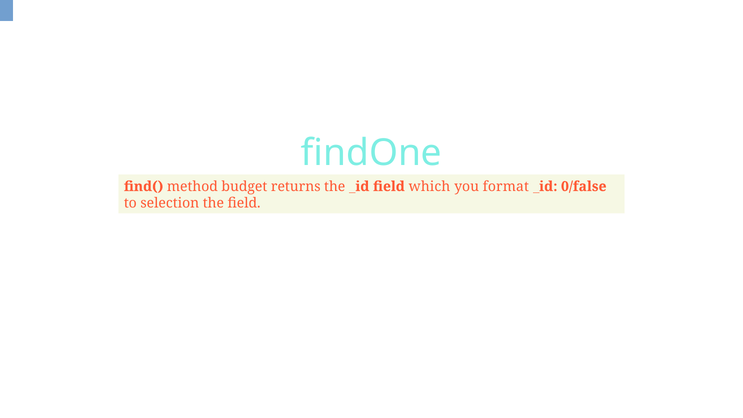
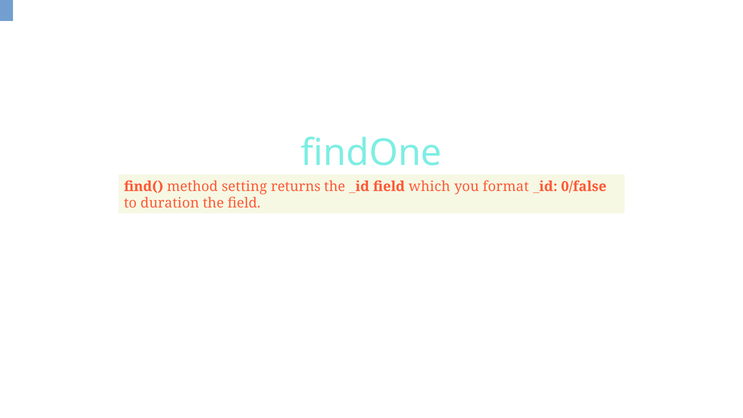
budget: budget -> setting
selection: selection -> duration
